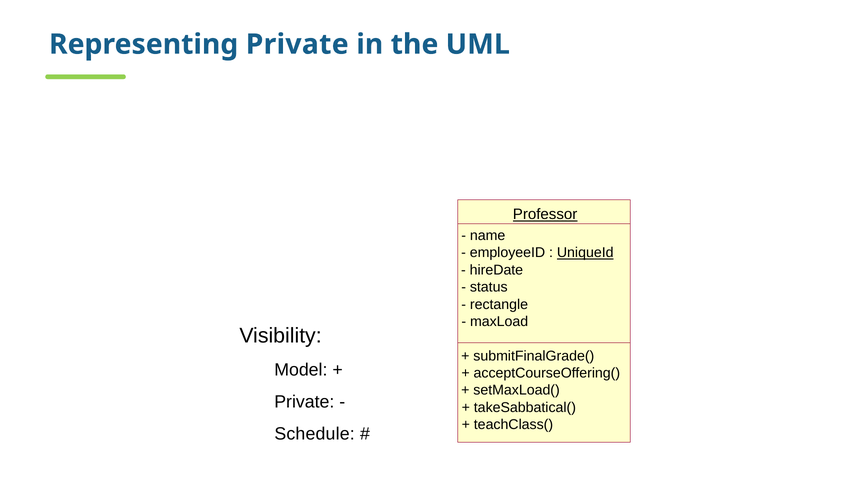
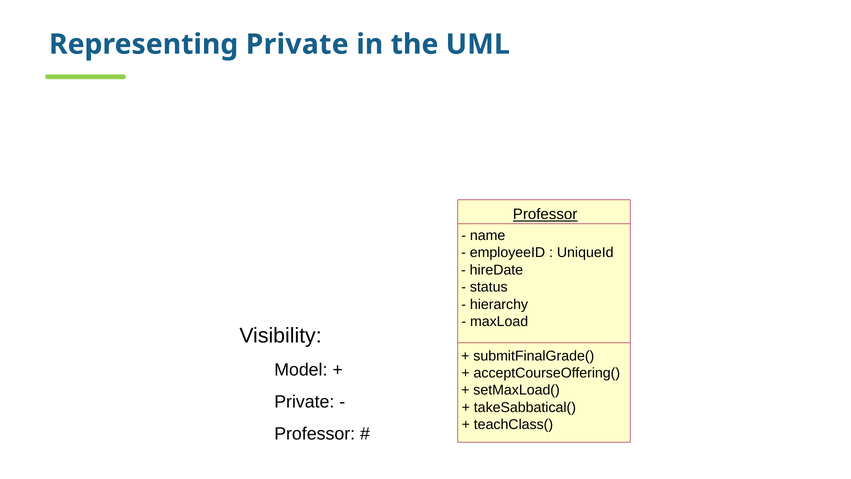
UniqueId underline: present -> none
rectangle at (499, 304): rectangle -> hierarchy
Schedule at (315, 434): Schedule -> Professor
